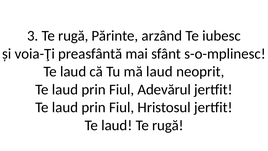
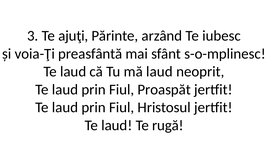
3 Te rugă: rugă -> ajuţi
Adevărul: Adevărul -> Proaspăt
